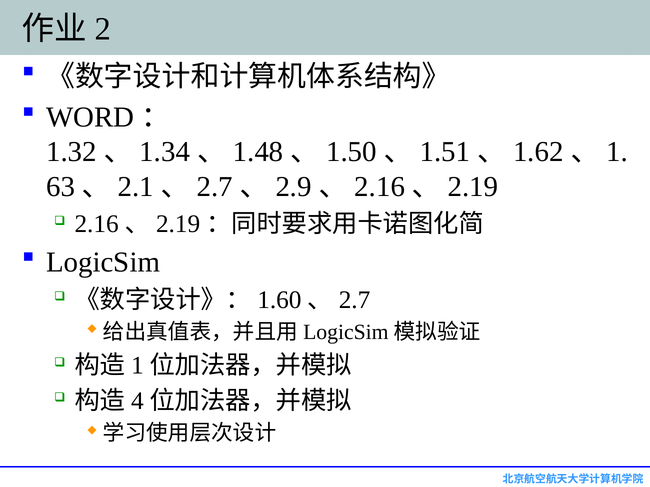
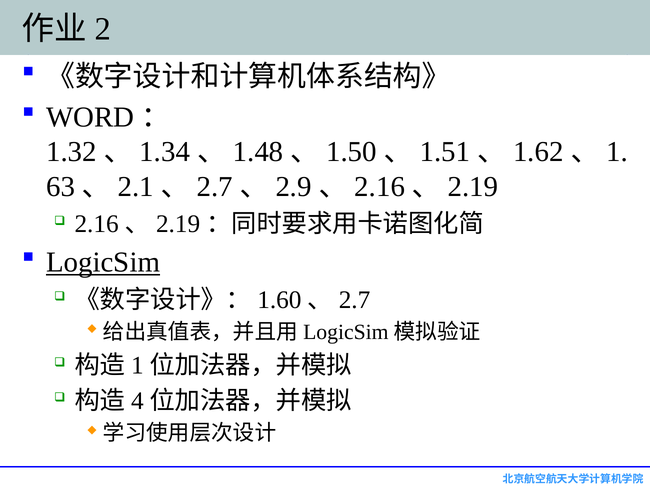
LogicSim underline: none -> present
